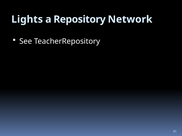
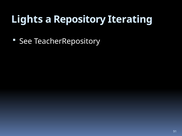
Network: Network -> Iterating
